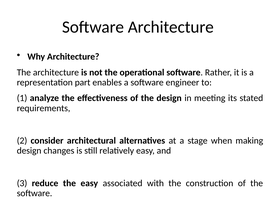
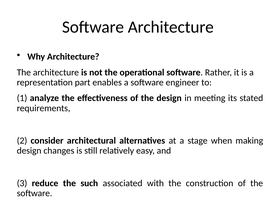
the easy: easy -> such
